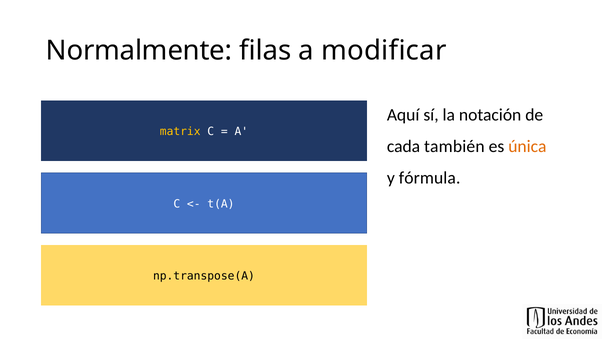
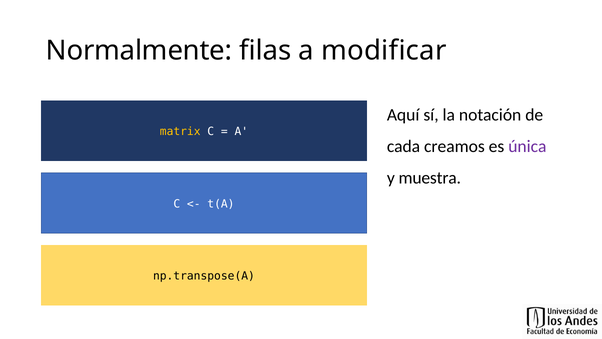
también: también -> creamos
única colour: orange -> purple
fórmula: fórmula -> muestra
